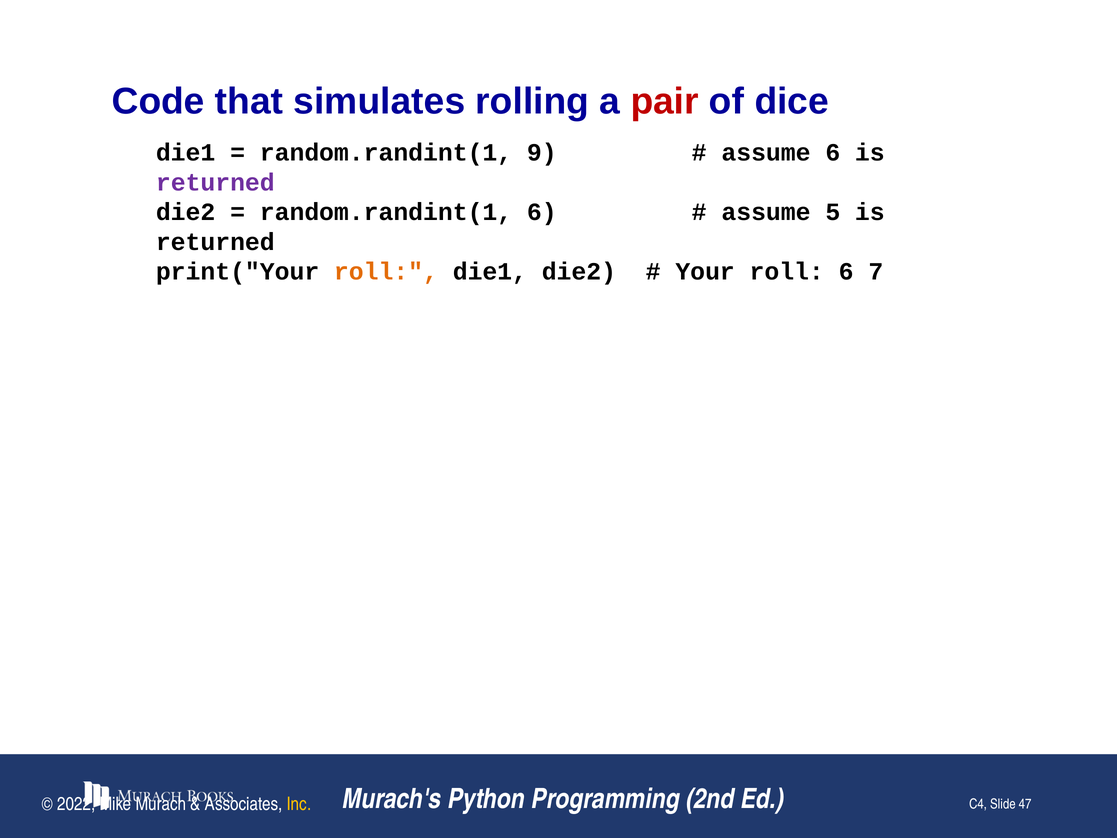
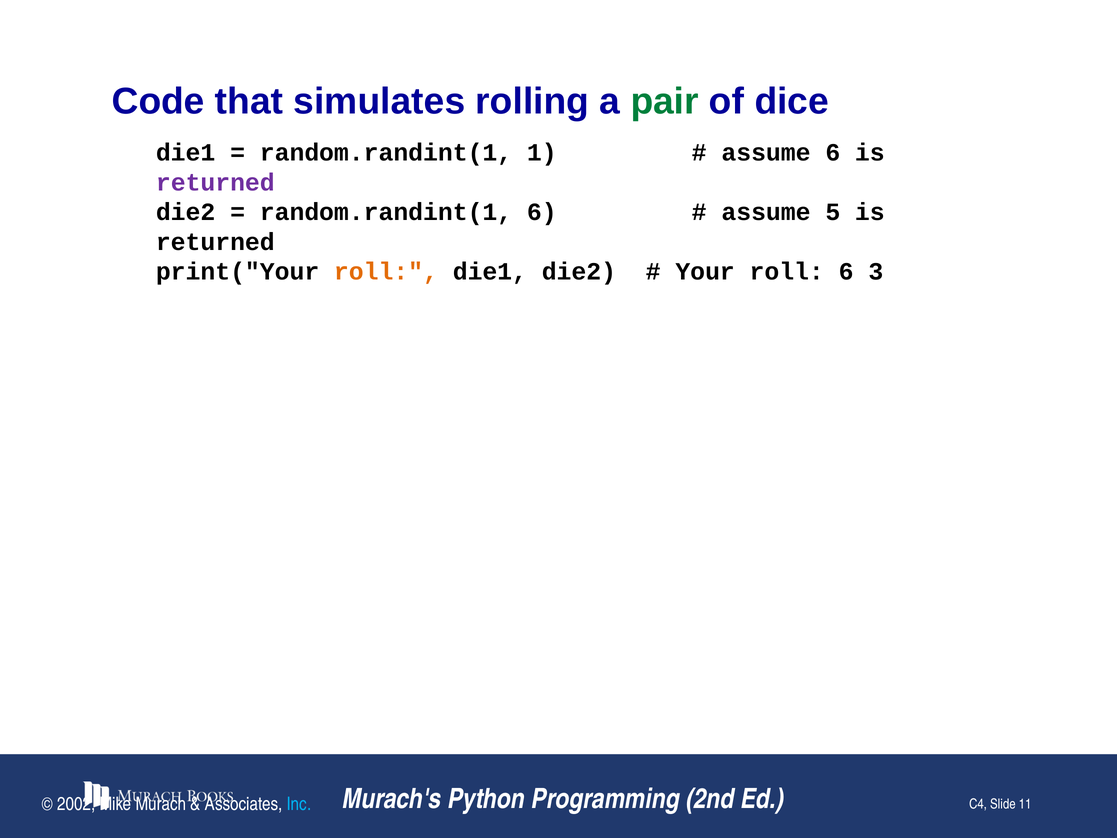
pair colour: red -> green
9: 9 -> 1
7: 7 -> 3
2022: 2022 -> 2002
Inc colour: yellow -> light blue
47: 47 -> 11
